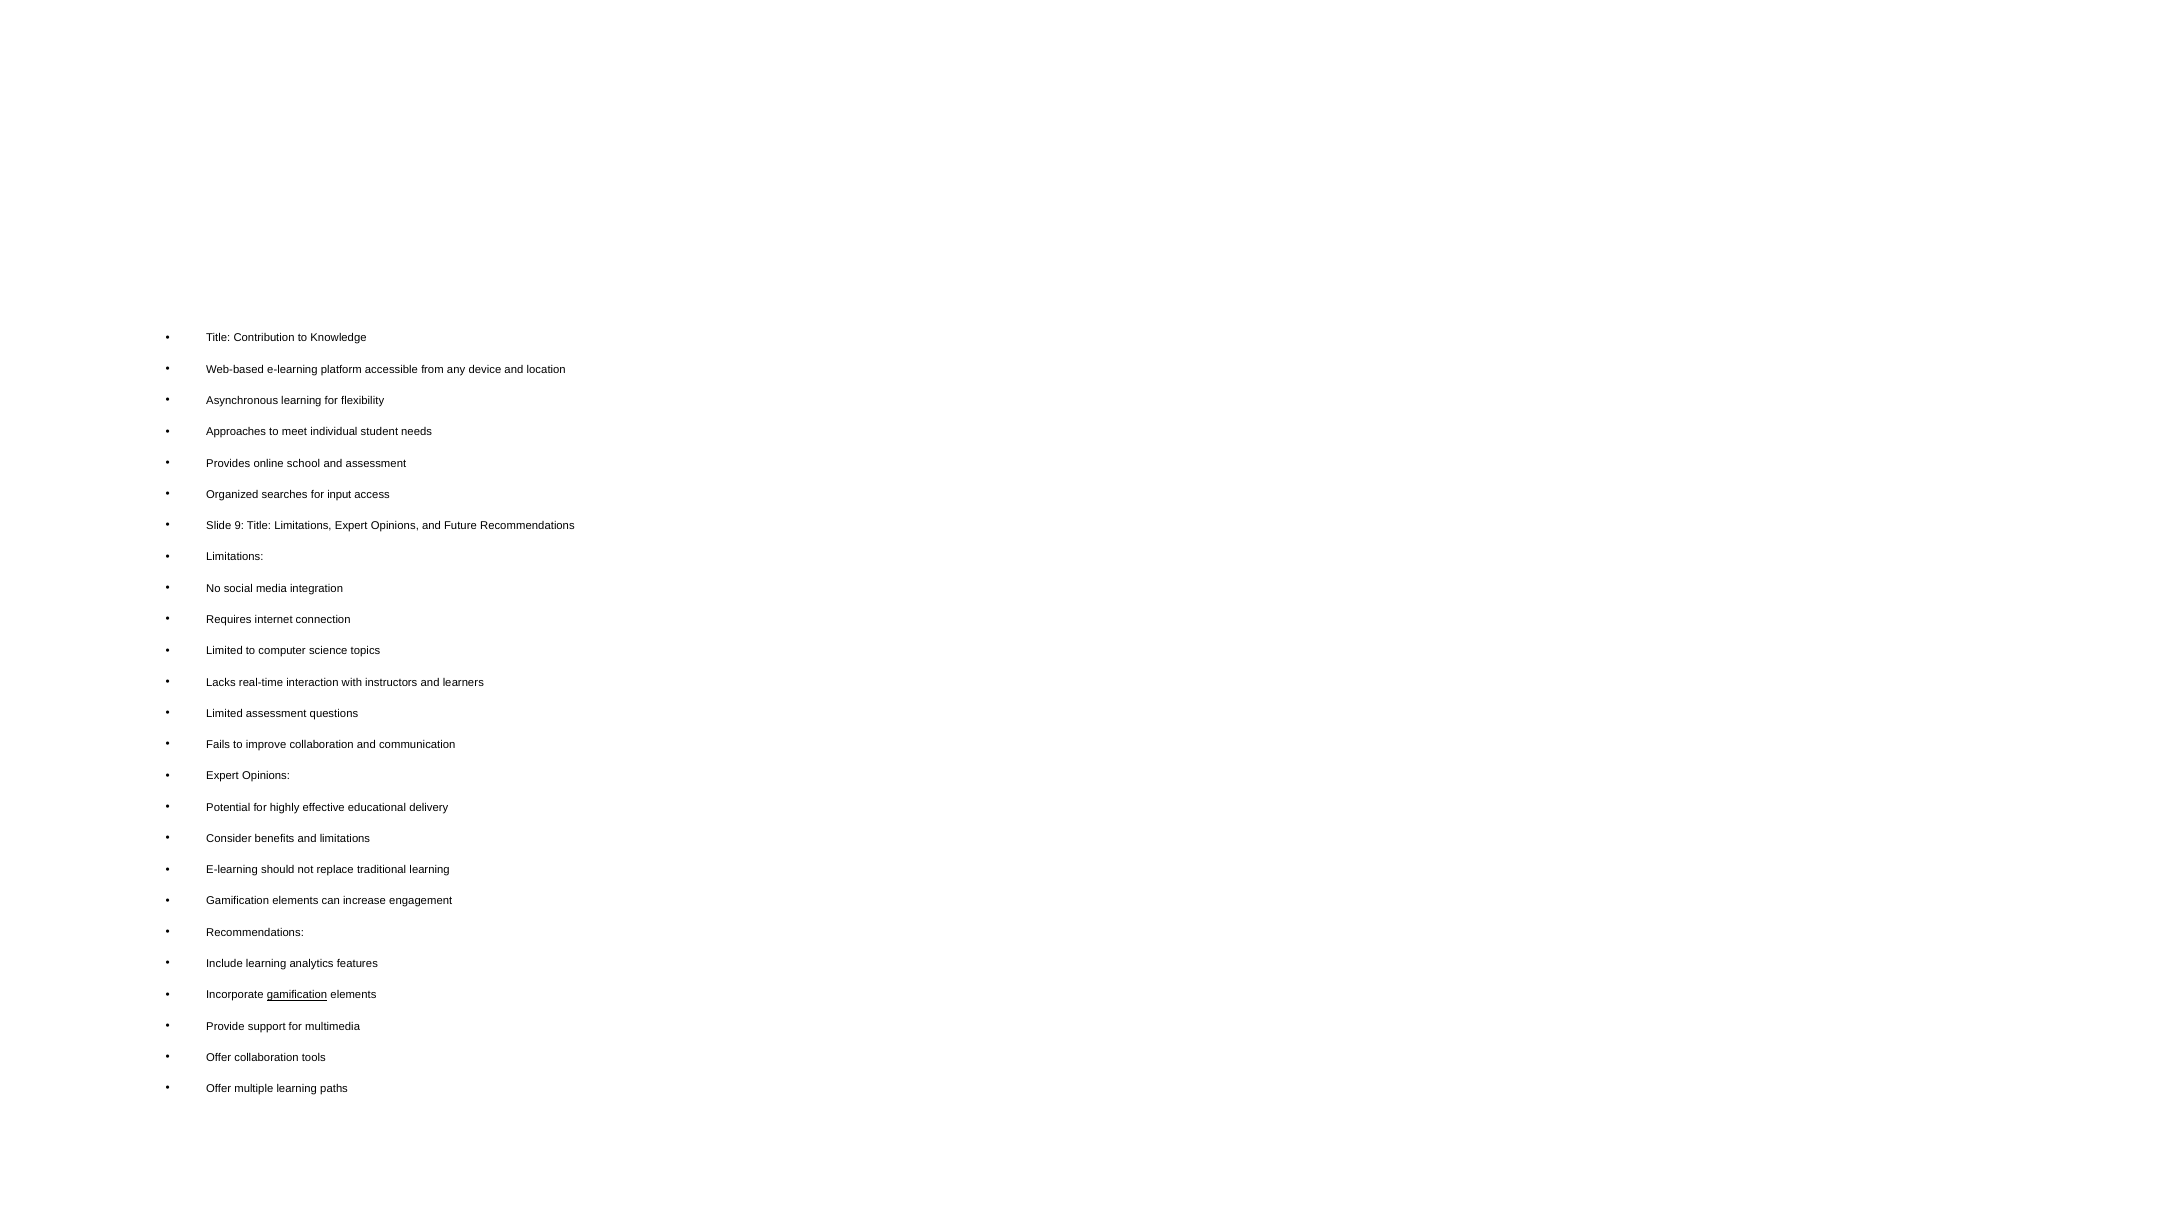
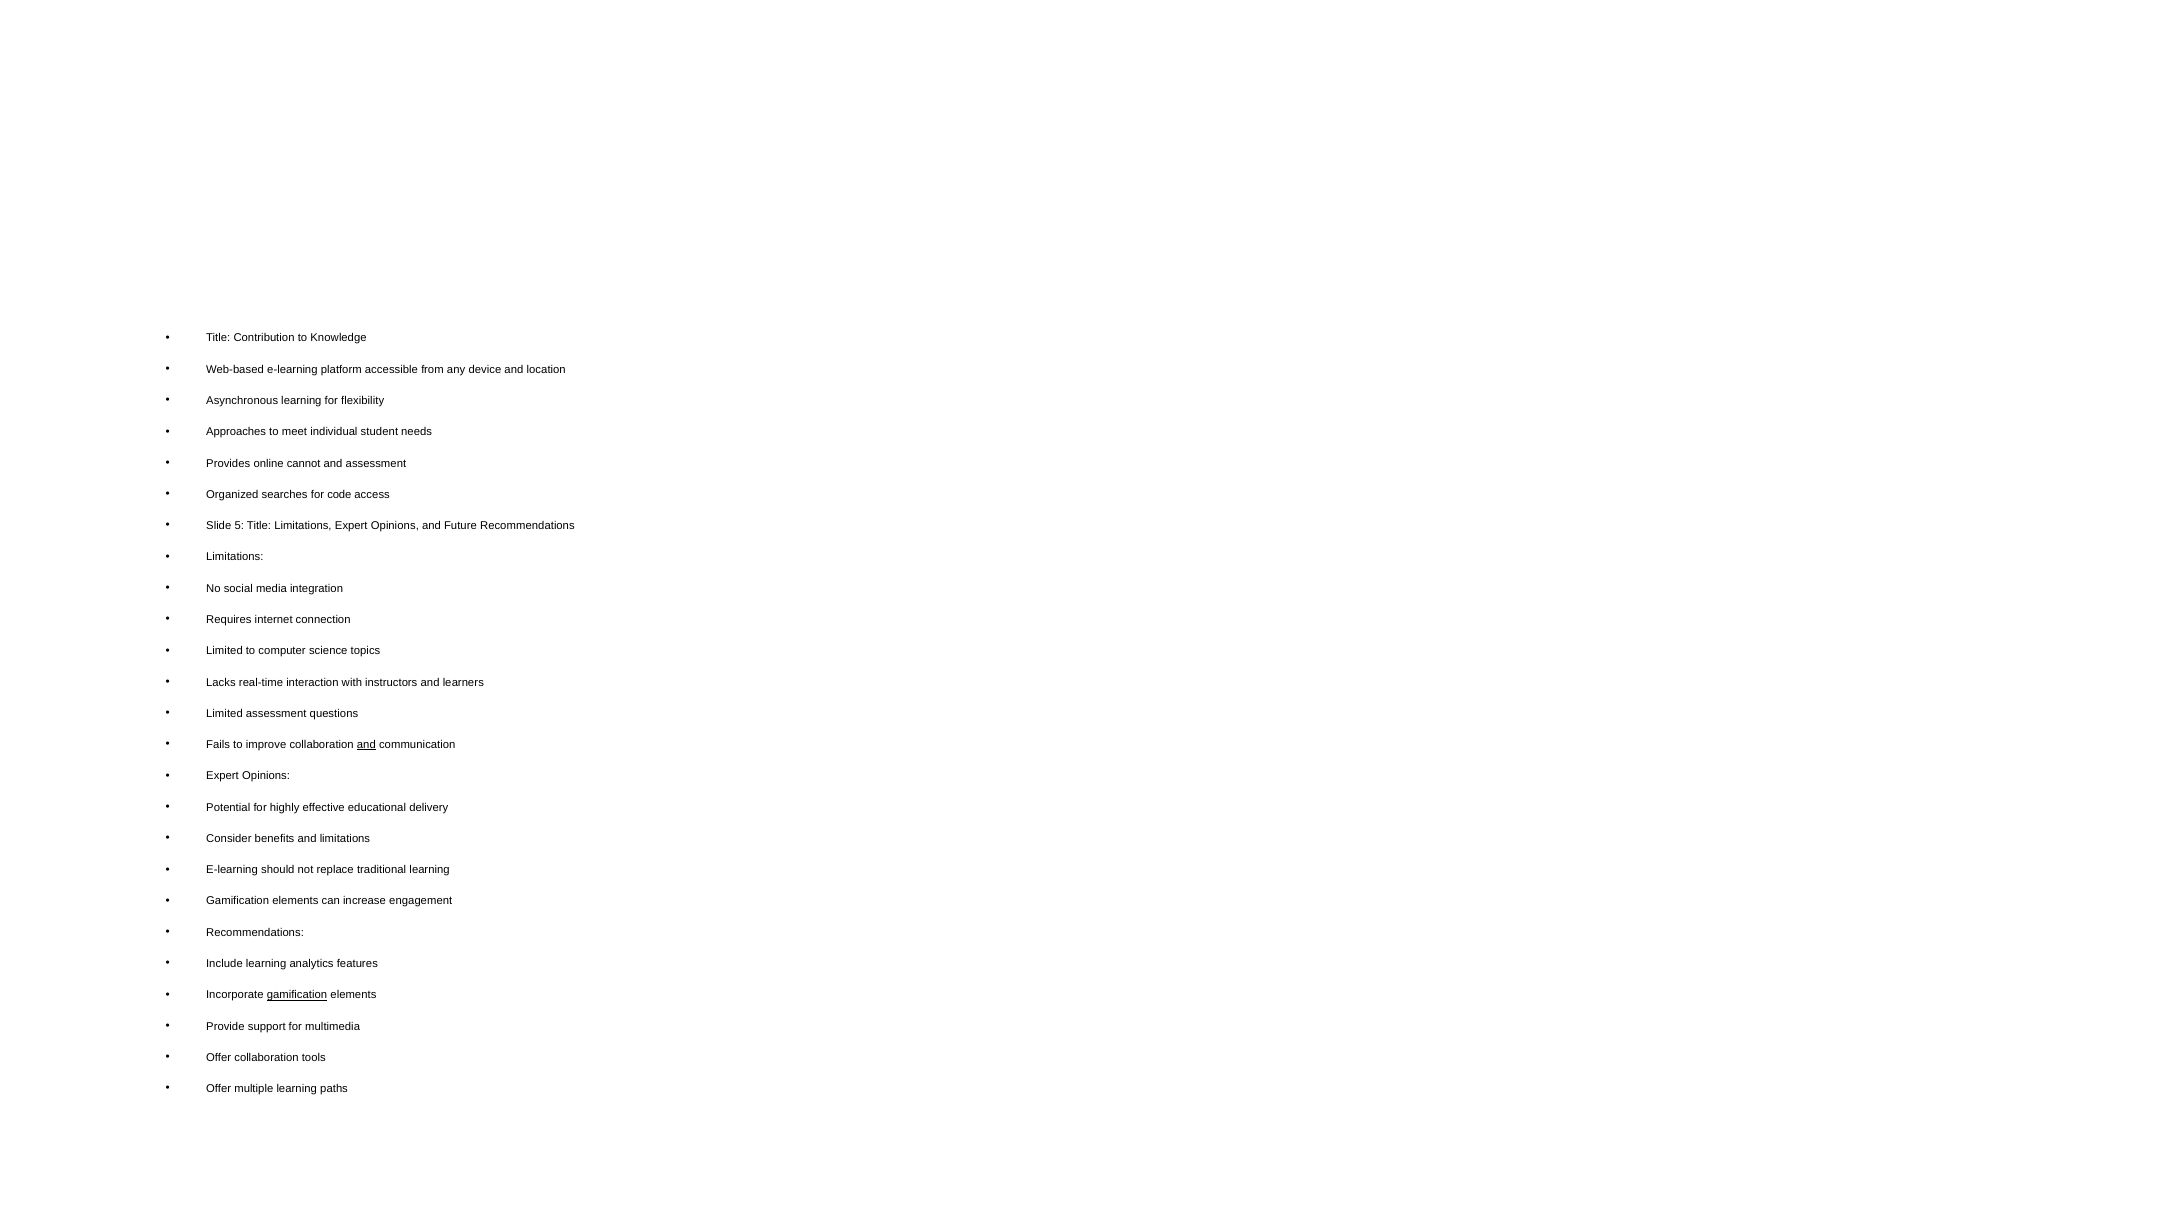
school: school -> cannot
input: input -> code
9: 9 -> 5
and at (366, 745) underline: none -> present
